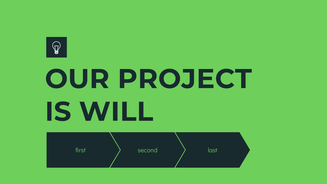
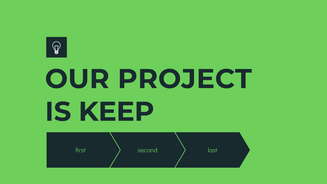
WILL: WILL -> KEEP
